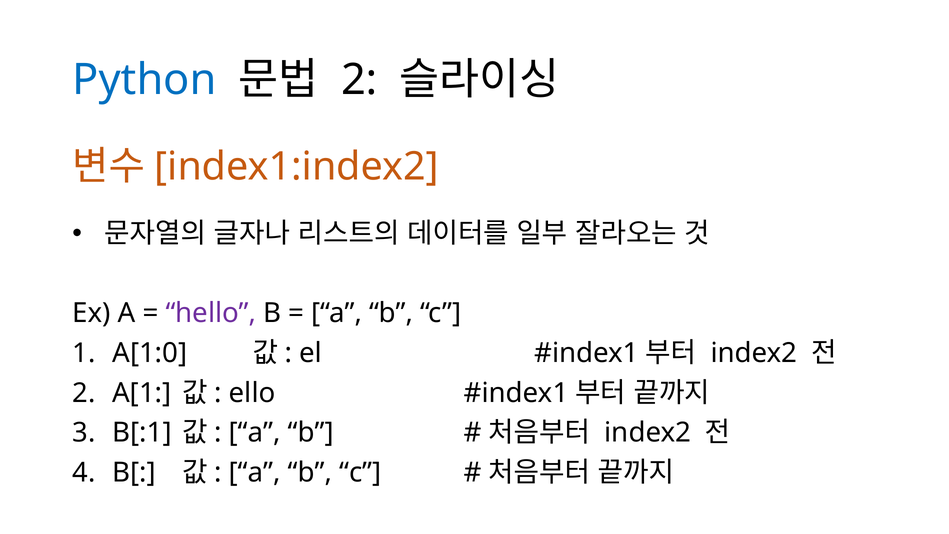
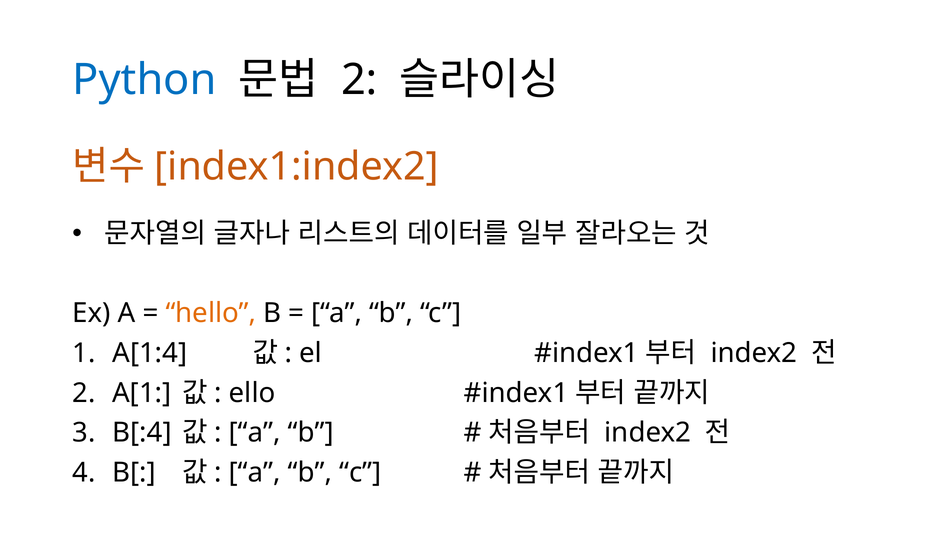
hello colour: purple -> orange
A[1:0: A[1:0 -> A[1:4
B[:1: B[:1 -> B[:4
